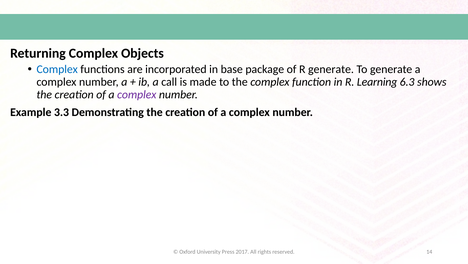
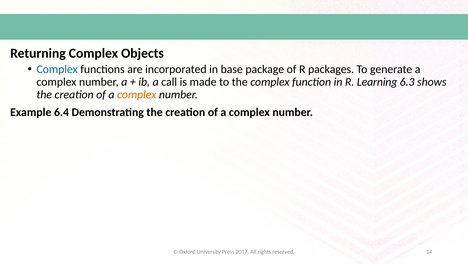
R generate: generate -> packages
complex at (137, 94) colour: purple -> orange
3.3: 3.3 -> 6.4
